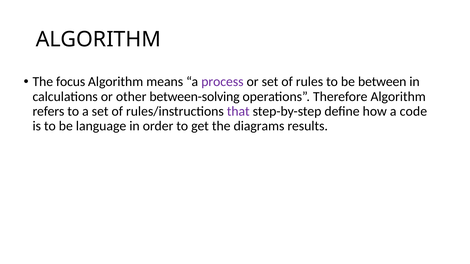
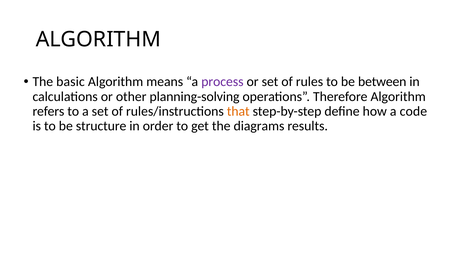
focus: focus -> basic
between-solving: between-solving -> planning-solving
that colour: purple -> orange
language: language -> structure
